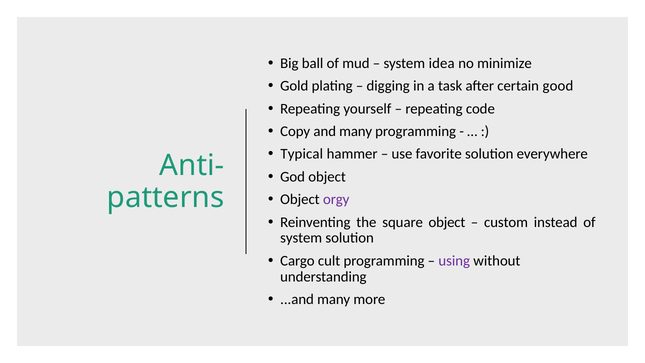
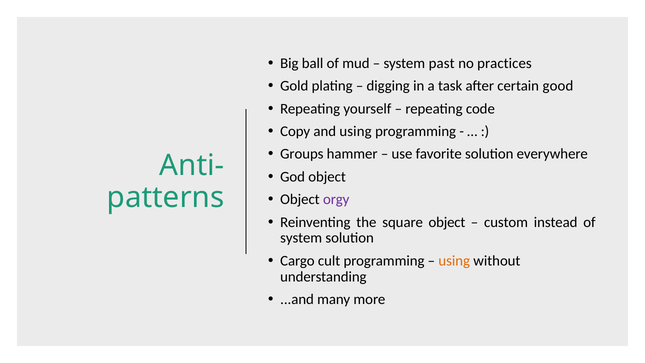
idea: idea -> past
minimize: minimize -> practices
and many: many -> using
Typical: Typical -> Groups
using at (454, 261) colour: purple -> orange
